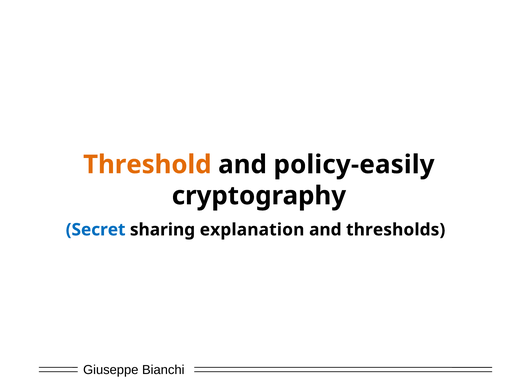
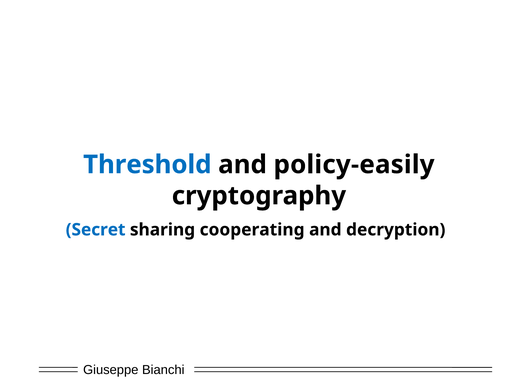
Threshold colour: orange -> blue
explanation: explanation -> cooperating
thresholds: thresholds -> decryption
